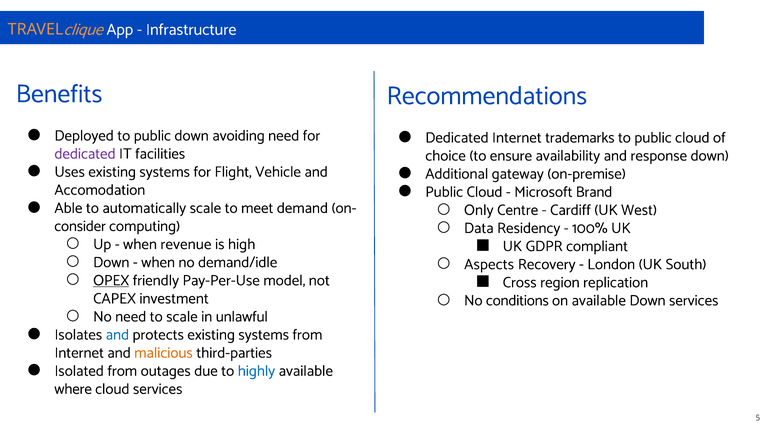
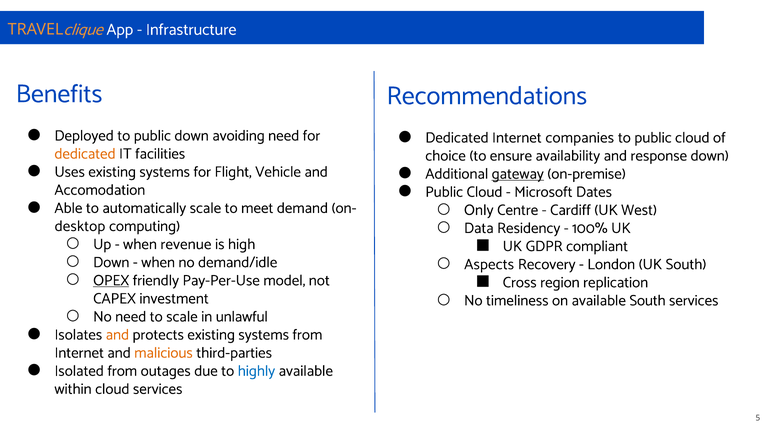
trademarks: trademarks -> companies
dedicated at (85, 153) colour: purple -> orange
gateway underline: none -> present
Brand: Brand -> Dates
consider: consider -> desktop
conditions: conditions -> timeliness
available Down: Down -> South
and at (117, 334) colour: blue -> orange
where: where -> within
